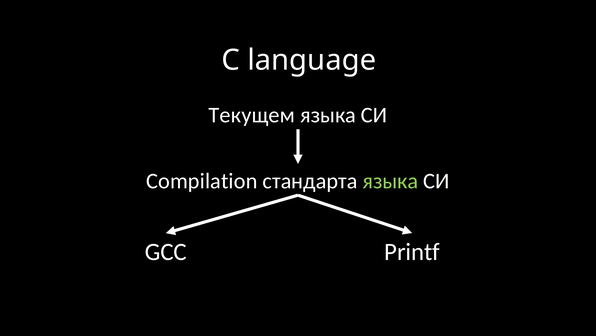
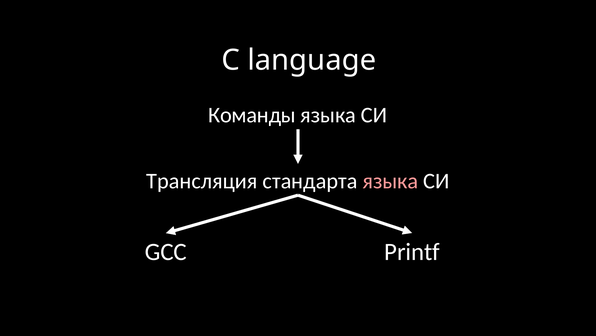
Текущем: Текущем -> Команды
Compilation: Compilation -> Трансляция
языка at (390, 181) colour: light green -> pink
